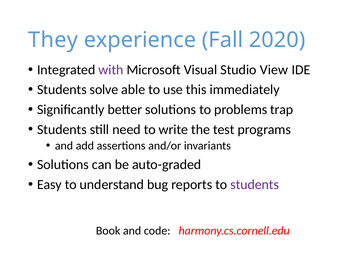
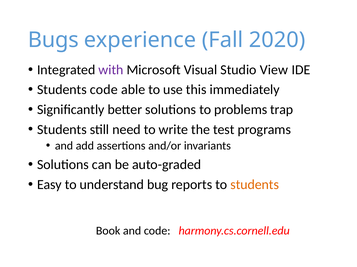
They: They -> Bugs
Students solve: solve -> code
students at (255, 185) colour: purple -> orange
